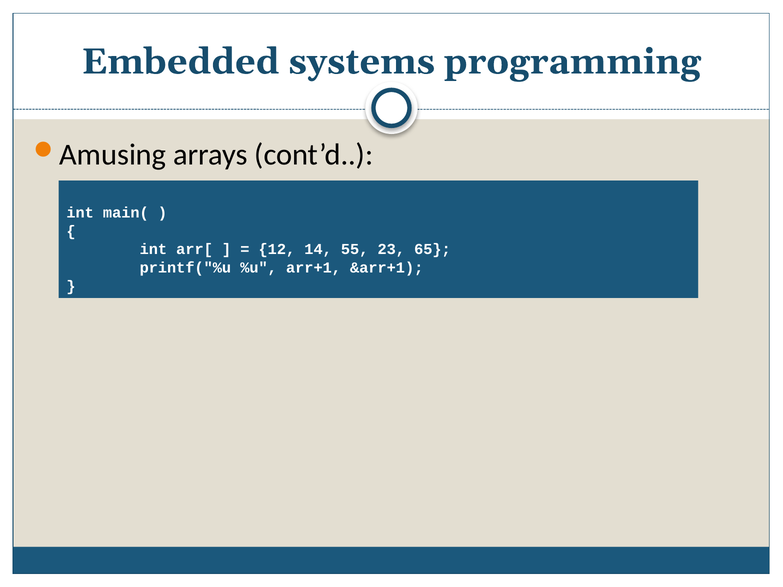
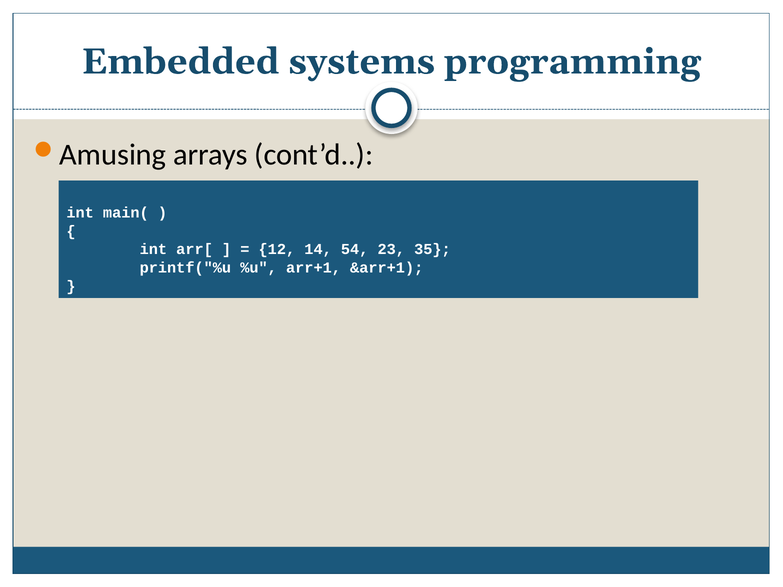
55: 55 -> 54
65: 65 -> 35
